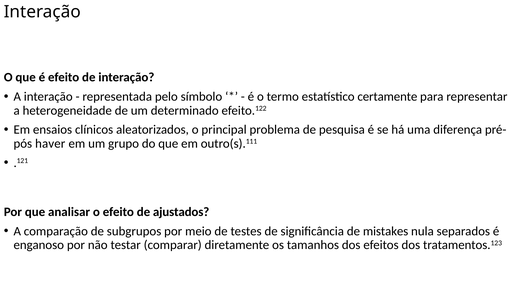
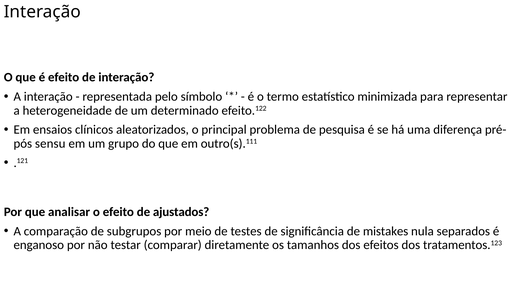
certamente: certamente -> minimizada
haver: haver -> sensu
